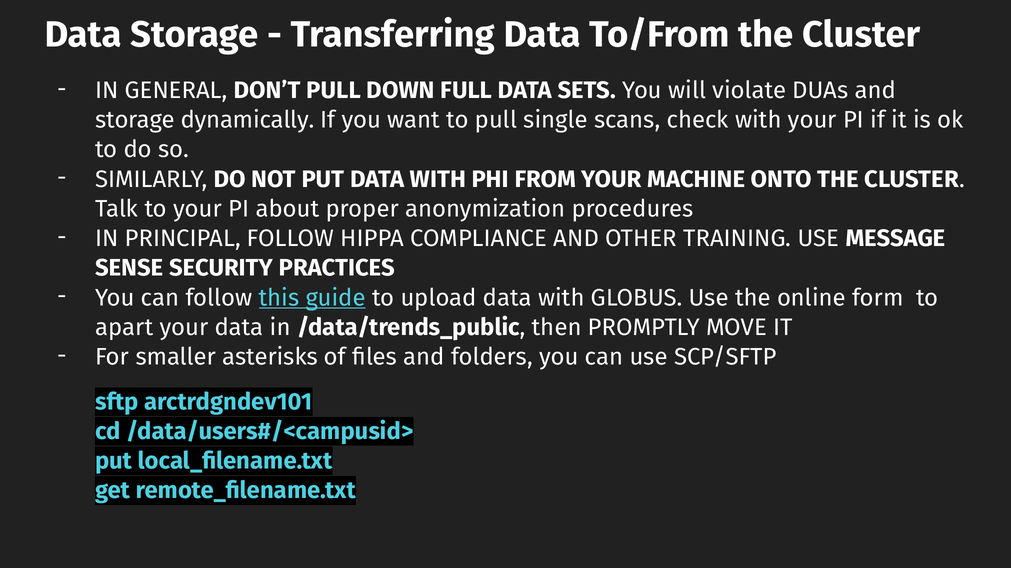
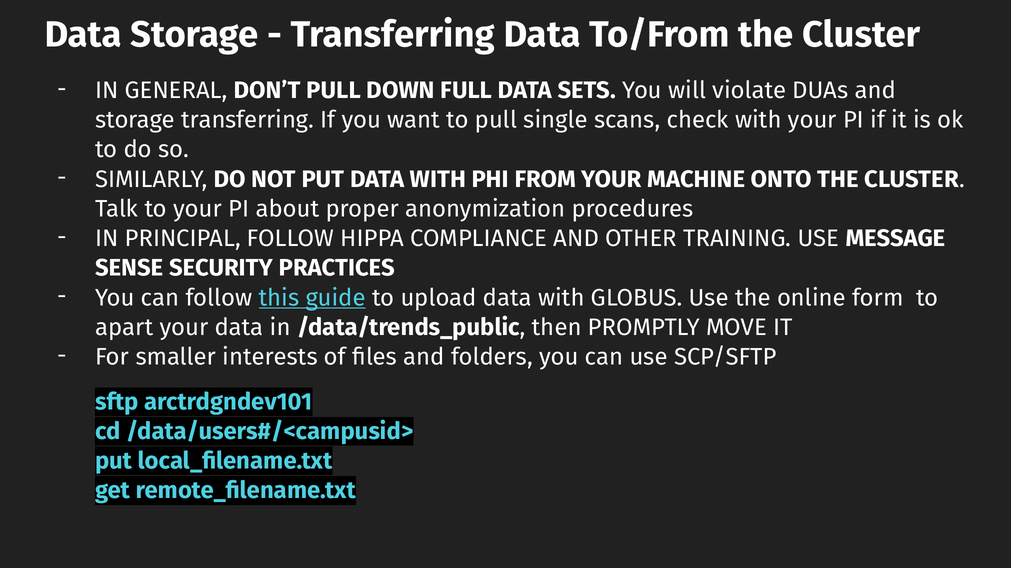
storage dynamically: dynamically -> transferring
asterisks: asterisks -> interests
